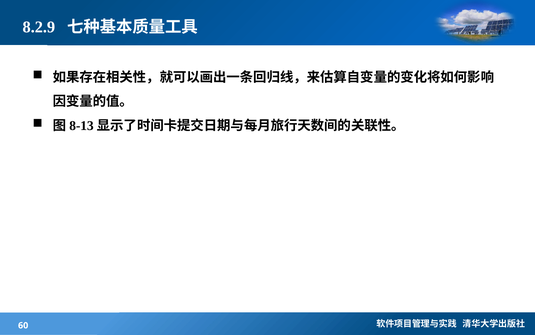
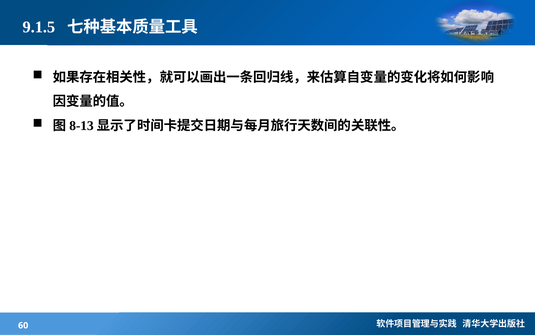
8.2.9: 8.2.9 -> 9.1.5
